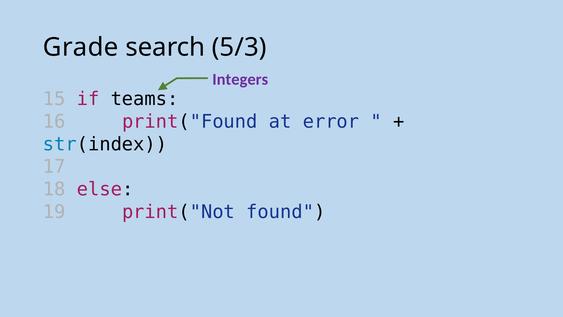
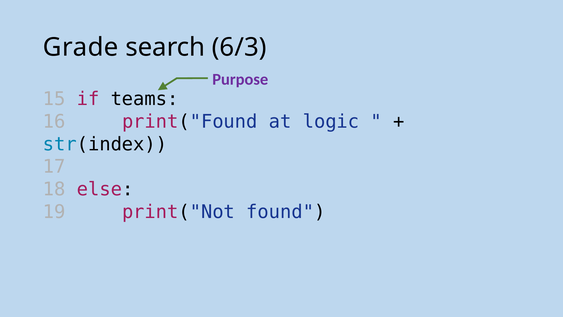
5/3: 5/3 -> 6/3
Integers: Integers -> Purpose
error: error -> logic
